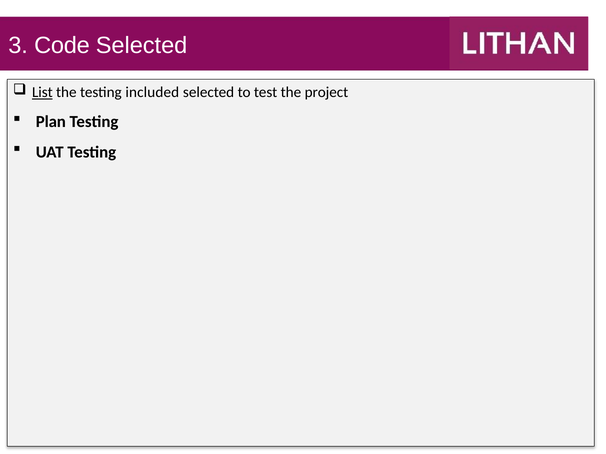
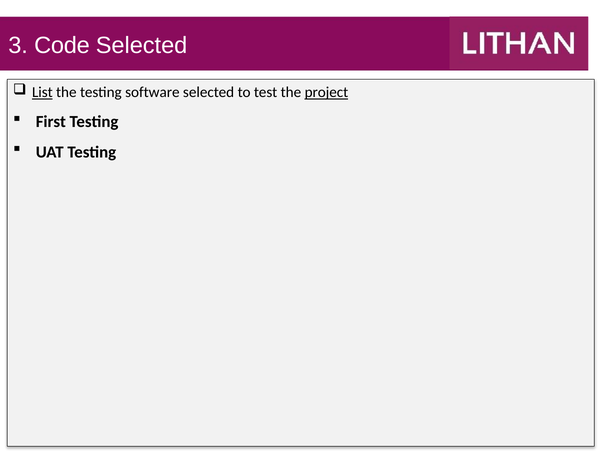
included: included -> software
project underline: none -> present
Plan: Plan -> First
